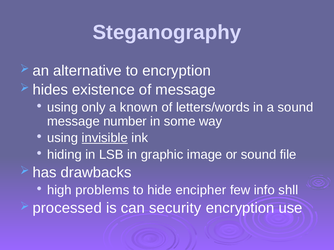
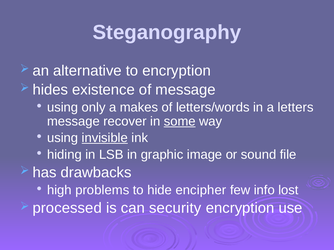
known: known -> makes
a sound: sound -> letters
number: number -> recover
some underline: none -> present
shll: shll -> lost
